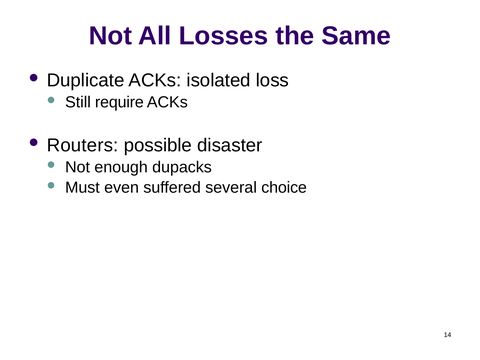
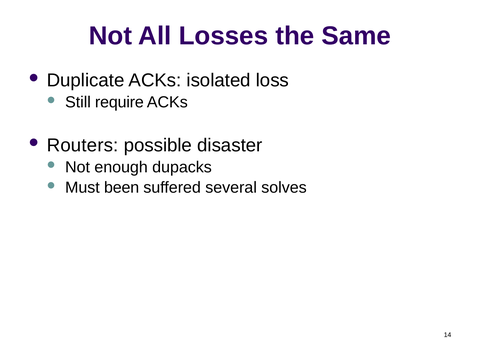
even: even -> been
choice: choice -> solves
